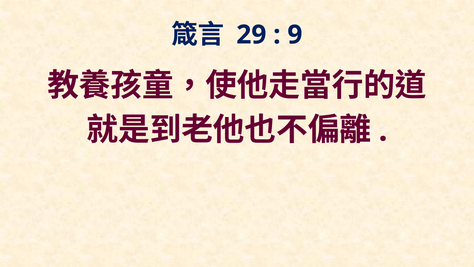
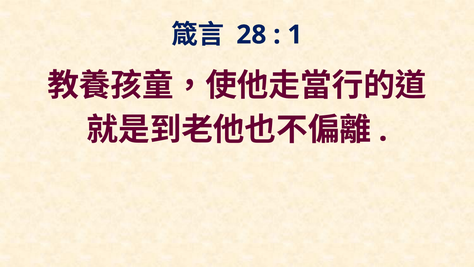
29: 29 -> 28
9: 9 -> 1
